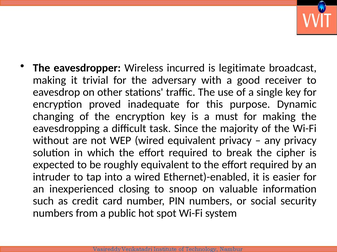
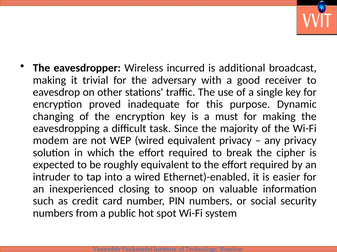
legitimate: legitimate -> additional
without: without -> modem
